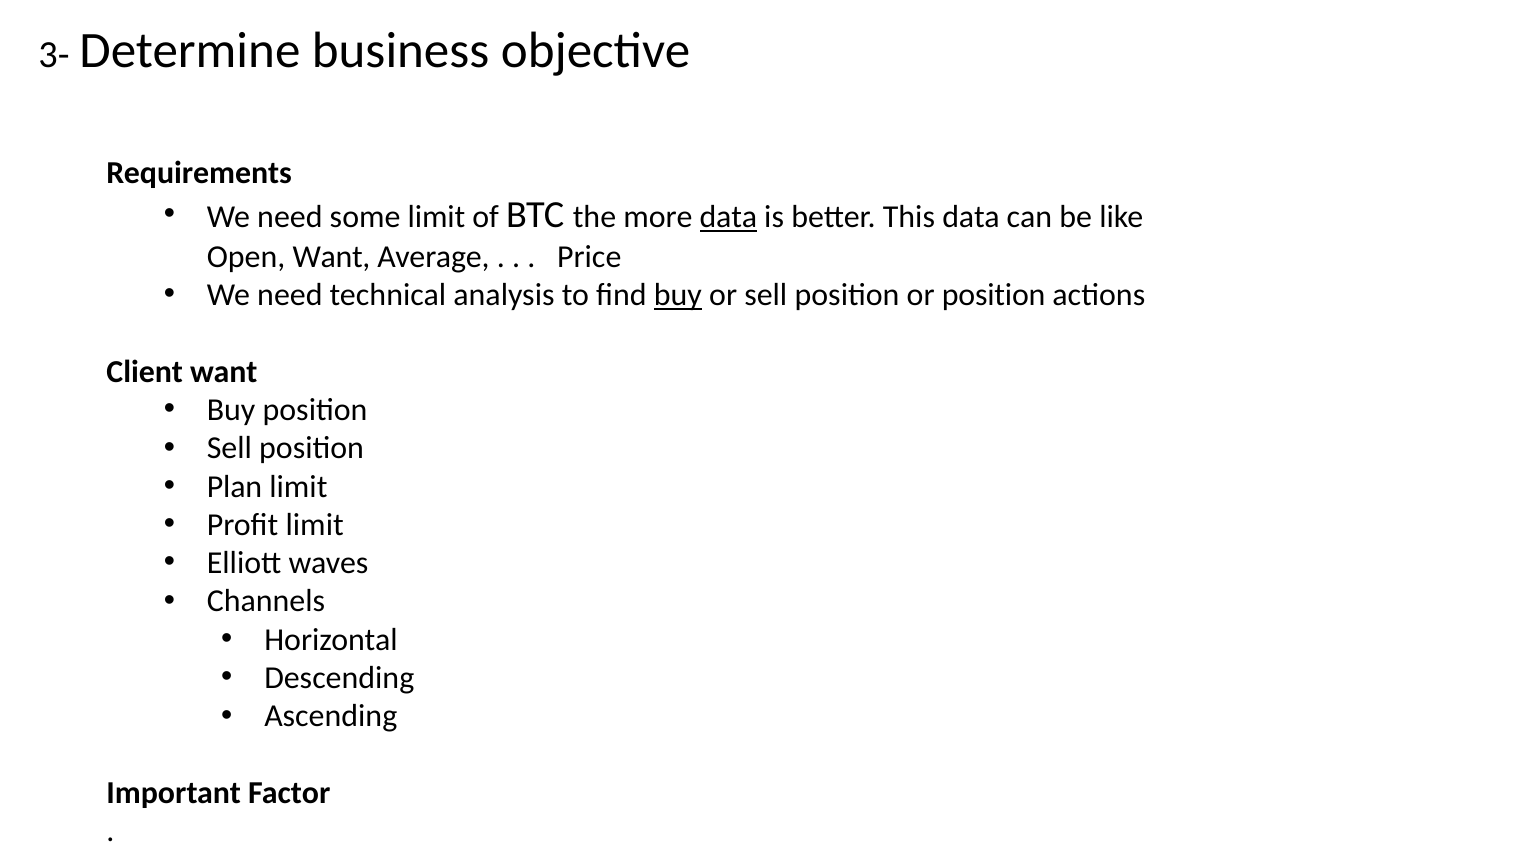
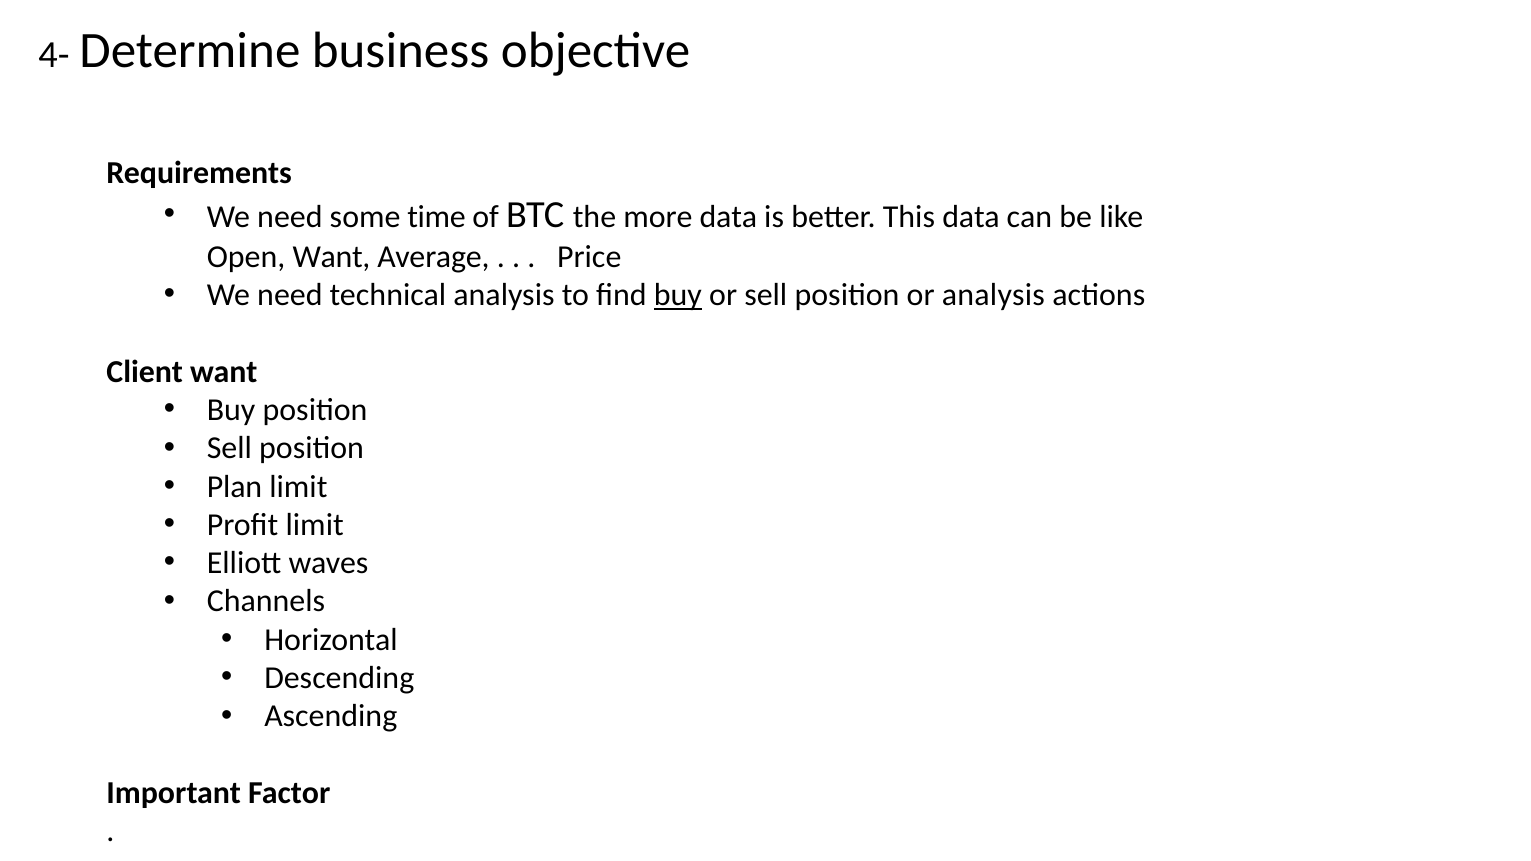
3-: 3- -> 4-
some limit: limit -> time
data at (728, 217) underline: present -> none
or position: position -> analysis
